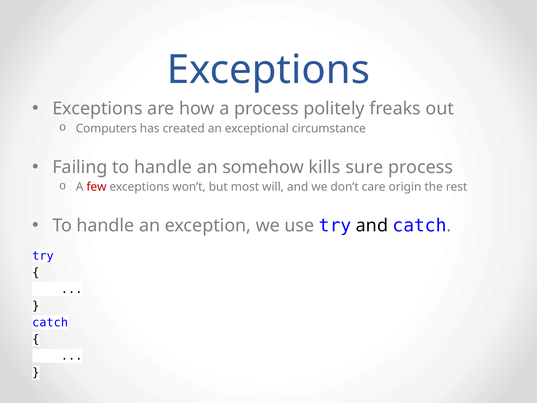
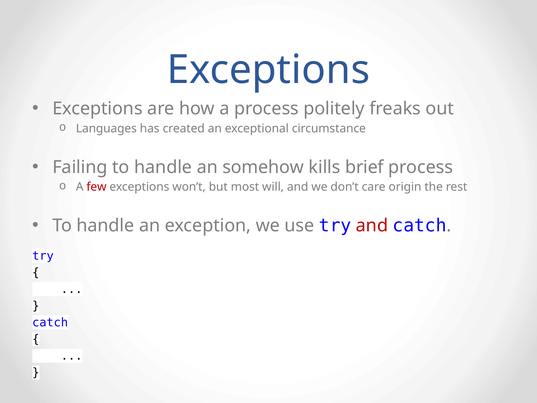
Computers: Computers -> Languages
sure: sure -> brief
and at (372, 225) colour: black -> red
